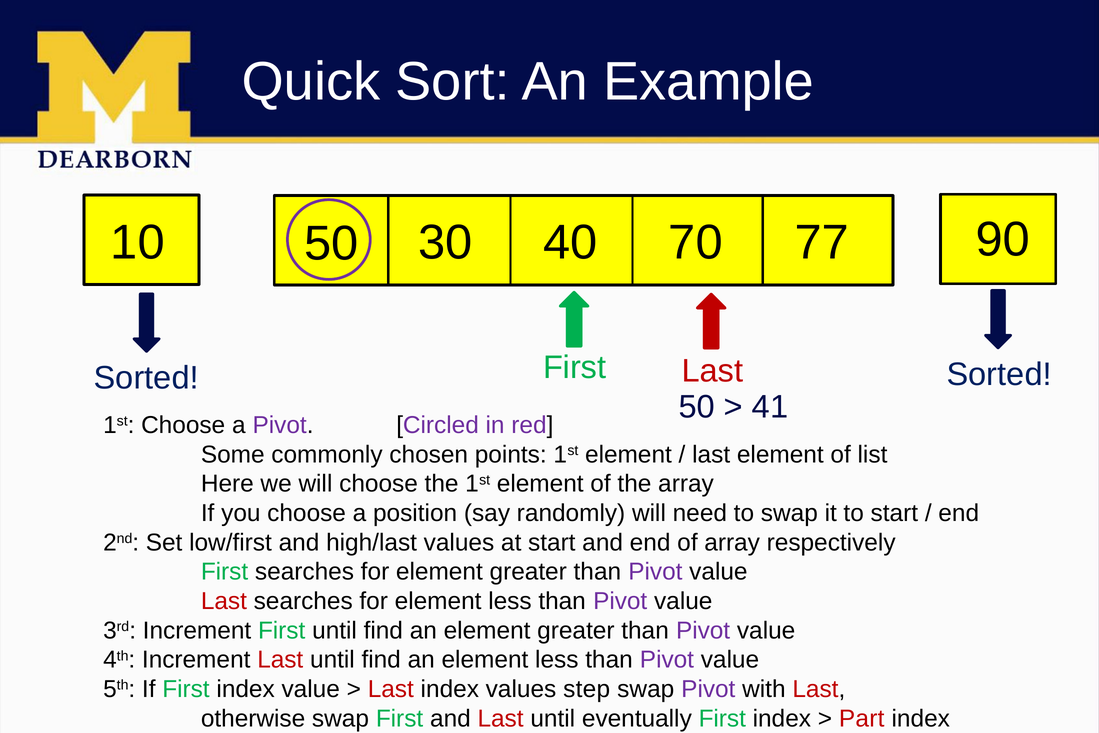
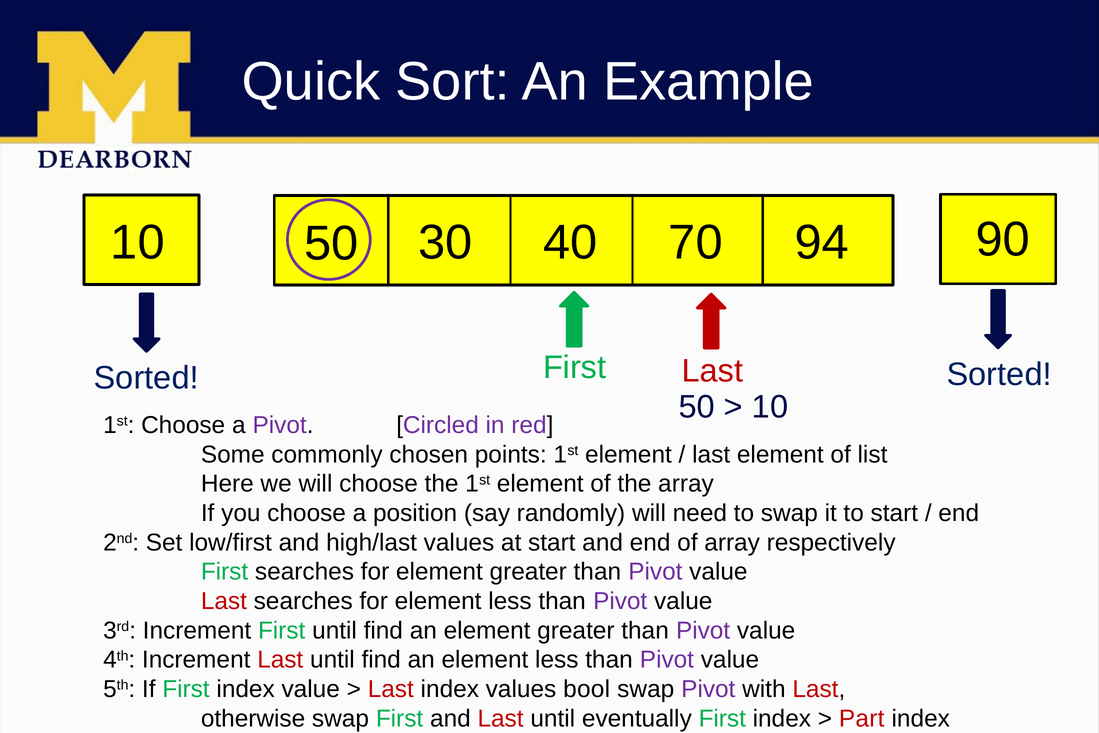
77: 77 -> 94
41 at (770, 407): 41 -> 10
step: step -> bool
